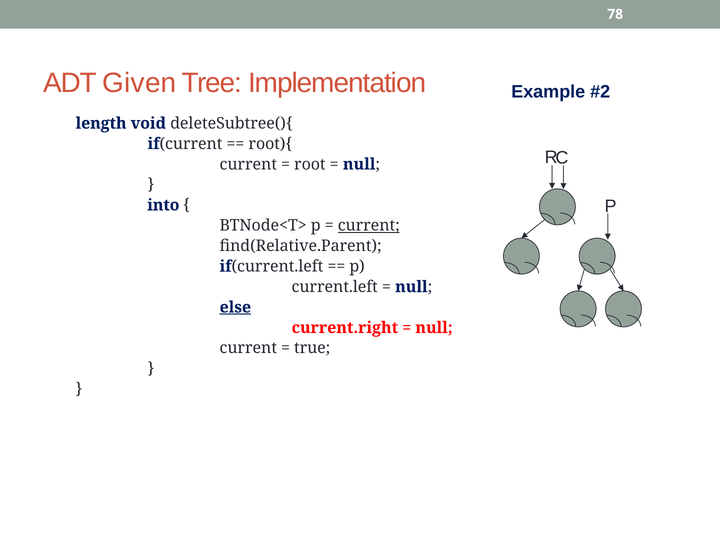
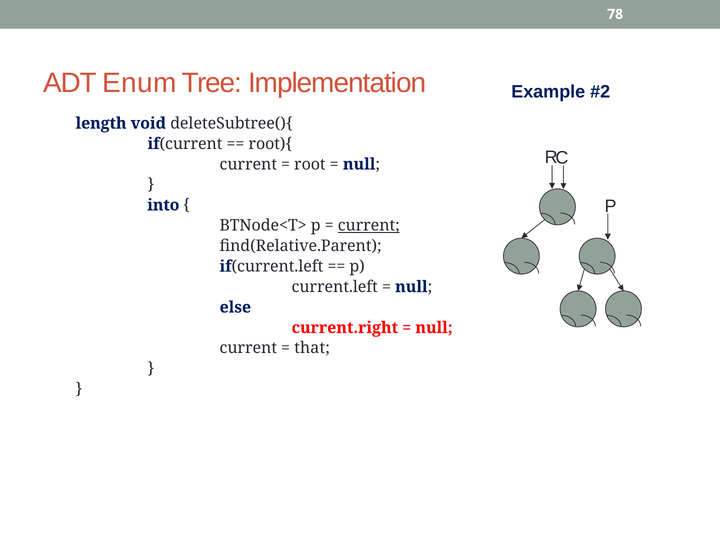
Given: Given -> Enum
else underline: present -> none
true: true -> that
